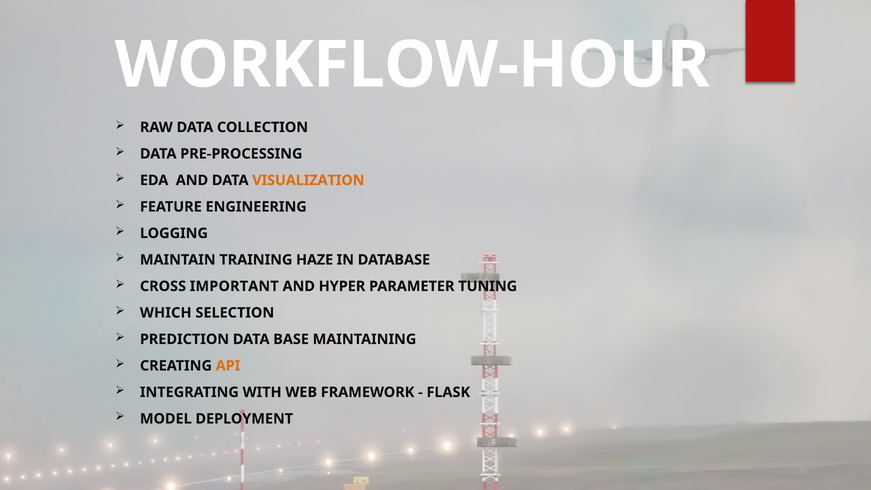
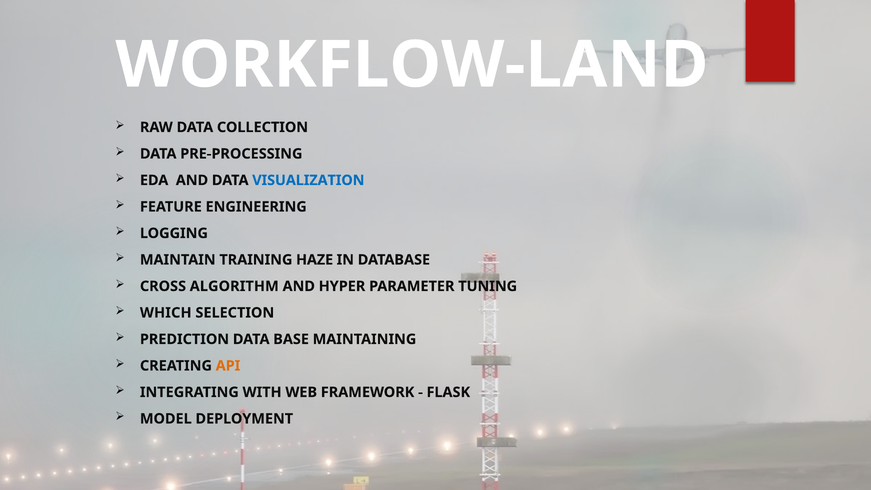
WORKFLOW-HOUR: WORKFLOW-HOUR -> WORKFLOW-LAND
VISUALIZATION colour: orange -> blue
IMPORTANT: IMPORTANT -> ALGORITHM
